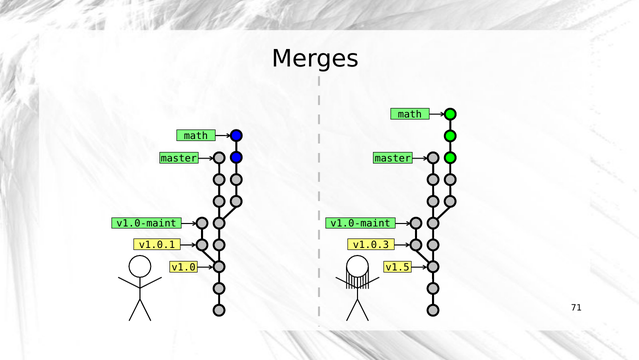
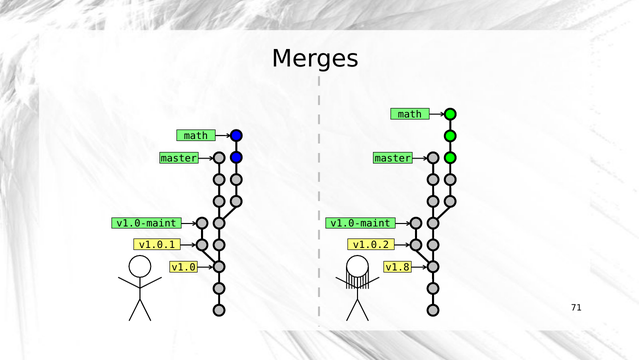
v1.0.3: v1.0.3 -> v1.0.2
v1.5: v1.5 -> v1.8
